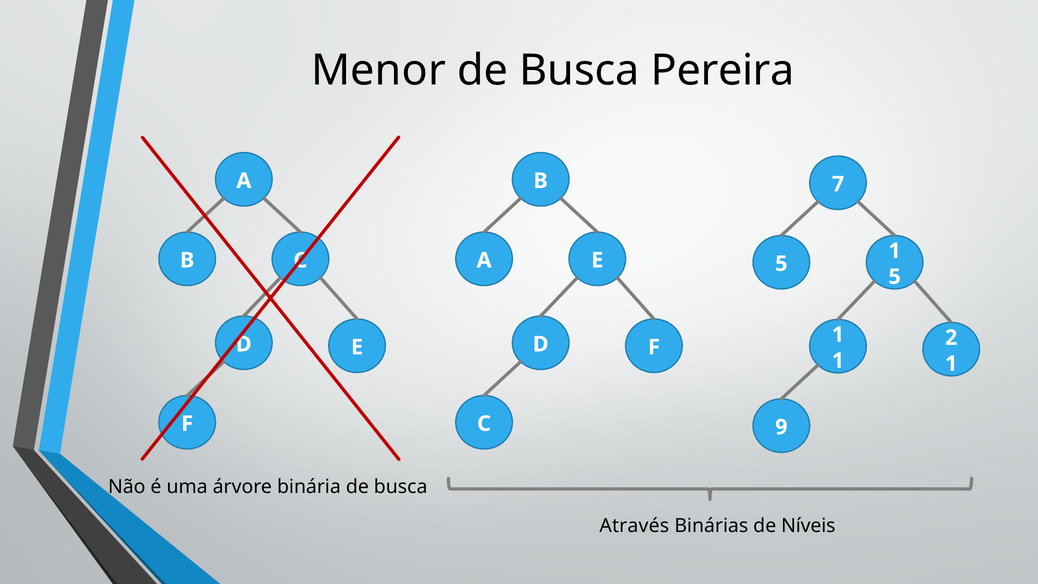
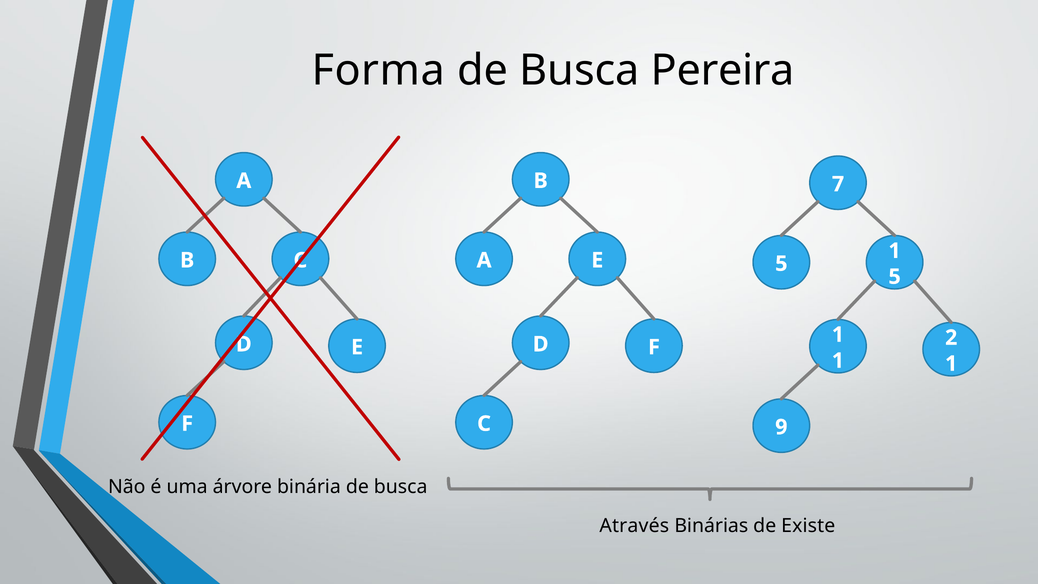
Menor: Menor -> Forma
Níveis: Níveis -> Existe
